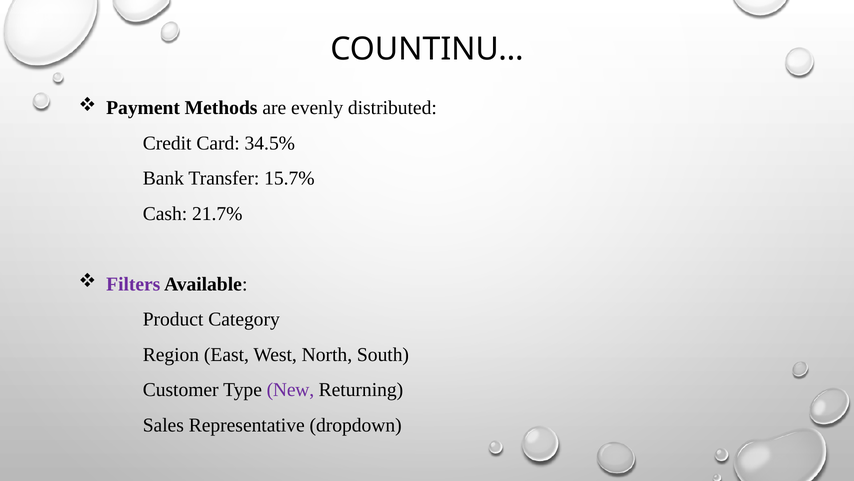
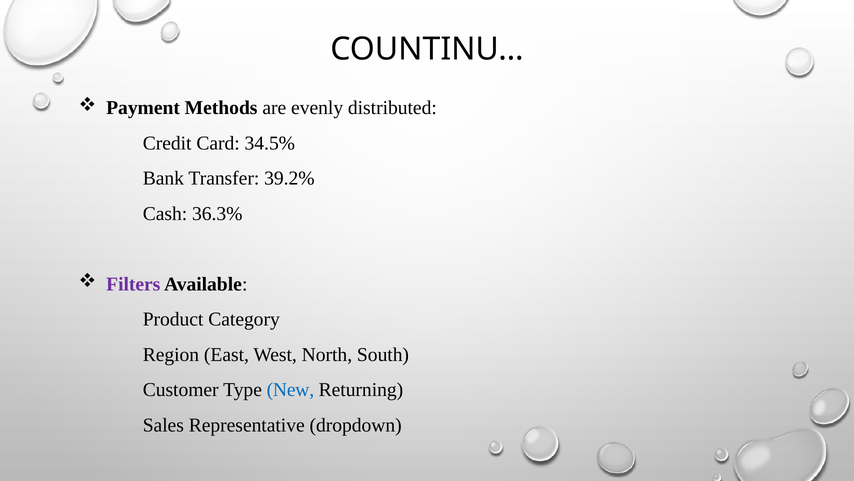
15.7%: 15.7% -> 39.2%
21.7%: 21.7% -> 36.3%
New colour: purple -> blue
